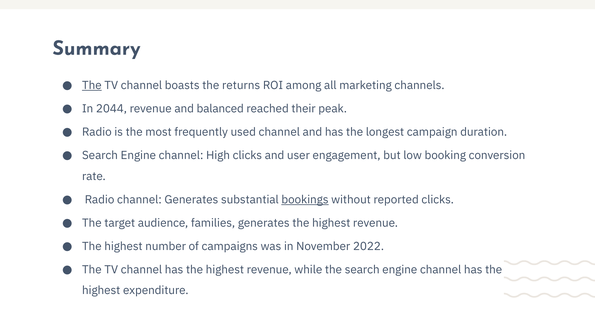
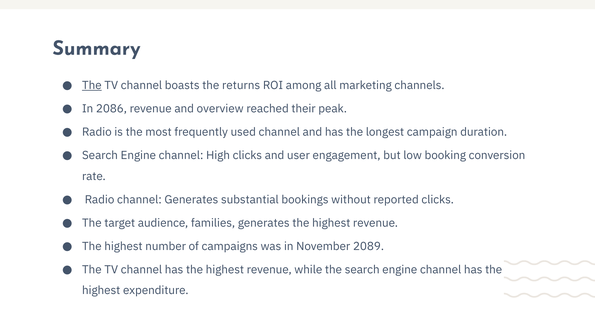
2044: 2044 -> 2086
balanced: balanced -> overview
bookings underline: present -> none
2022: 2022 -> 2089
